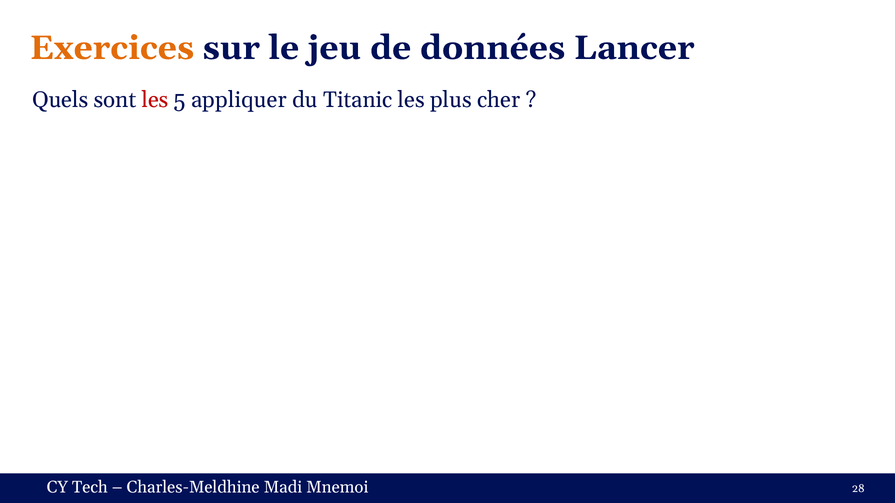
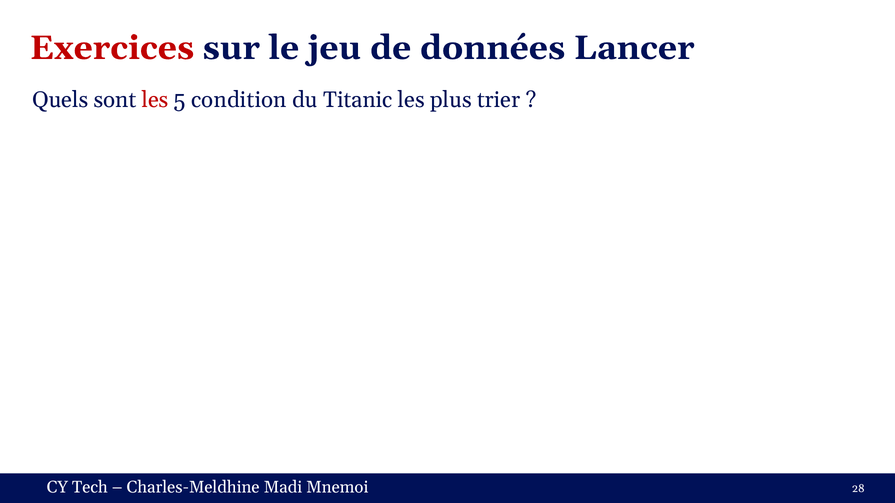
Exercices colour: orange -> red
appliquer: appliquer -> condition
cher: cher -> trier
